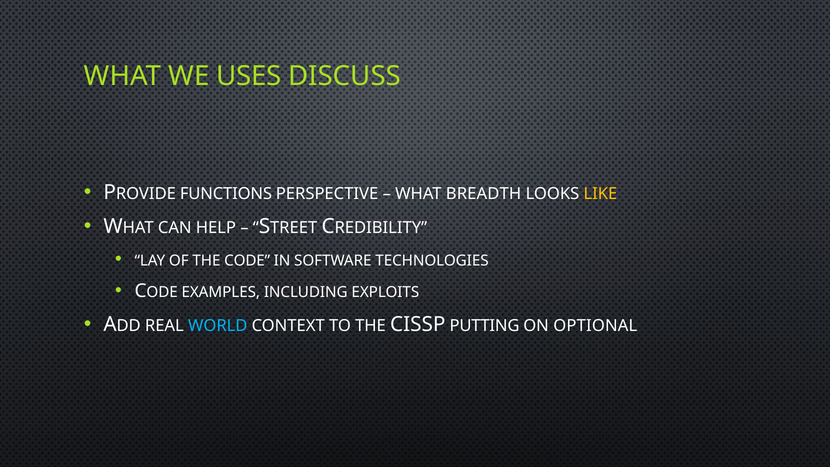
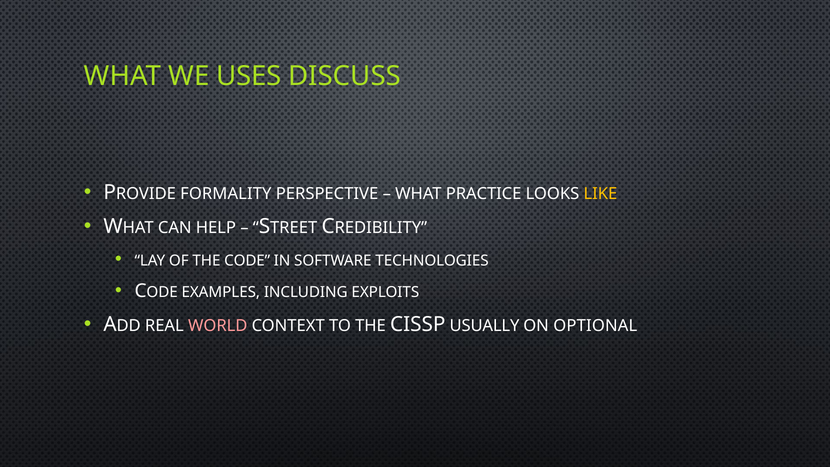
FUNCTIONS: FUNCTIONS -> FORMALITY
BREADTH: BREADTH -> PRACTICE
WORLD colour: light blue -> pink
PUTTING: PUTTING -> USUALLY
